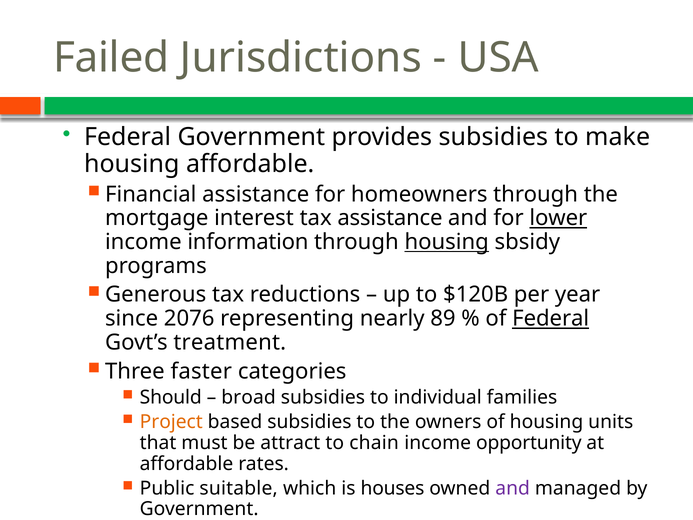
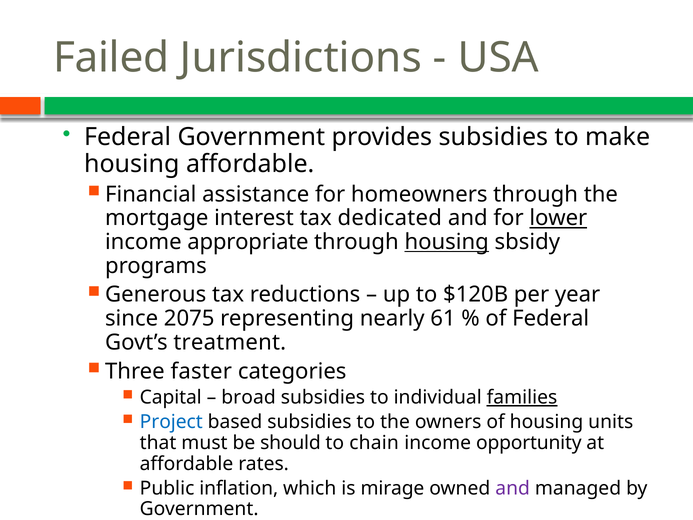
tax assistance: assistance -> dedicated
information: information -> appropriate
2076: 2076 -> 2075
89: 89 -> 61
Federal at (551, 318) underline: present -> none
Should: Should -> Capital
families underline: none -> present
Project colour: orange -> blue
attract: attract -> should
suitable: suitable -> inflation
houses: houses -> mirage
